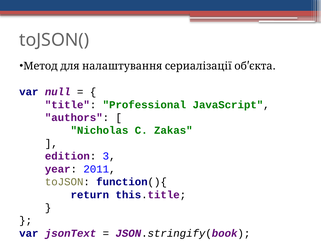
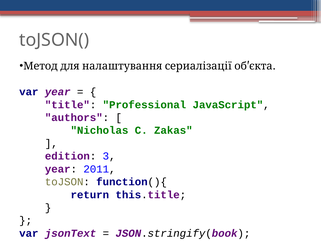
var null: null -> year
